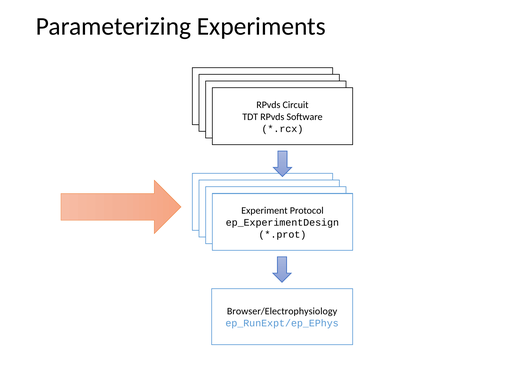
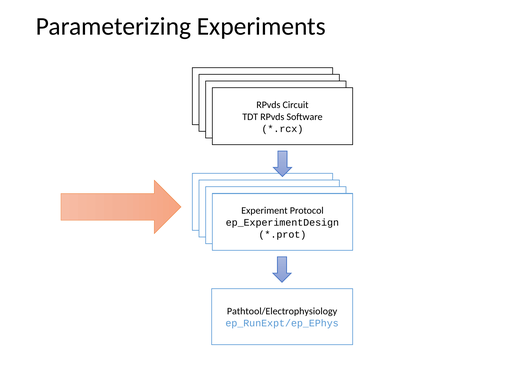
Browser/Electrophysiology: Browser/Electrophysiology -> Pathtool/Electrophysiology
